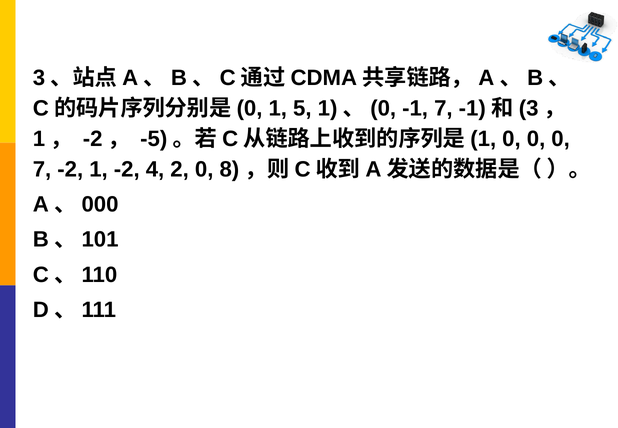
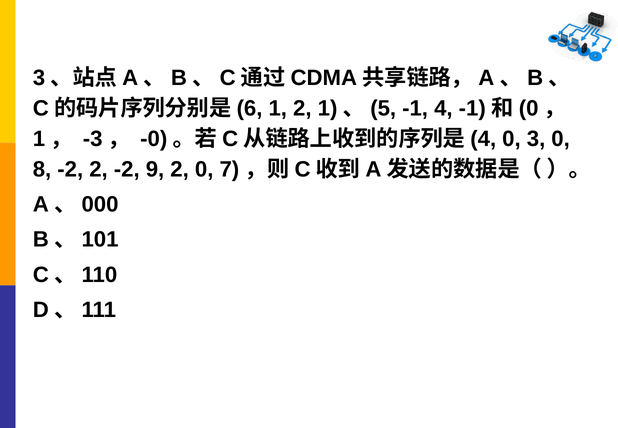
0 at (250, 108): 0 -> 6
1 5: 5 -> 2
0 at (383, 108): 0 -> 5
-1 7: 7 -> 4
3 at (529, 108): 3 -> 0
-2 at (93, 139): -2 -> -3
-5: -5 -> -0
1 at (483, 139): 1 -> 4
0 at (536, 139): 0 -> 3
7 at (42, 169): 7 -> 8
-2 1: 1 -> 2
4: 4 -> 9
8: 8 -> 7
